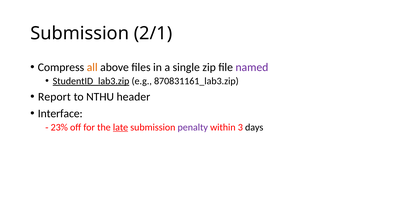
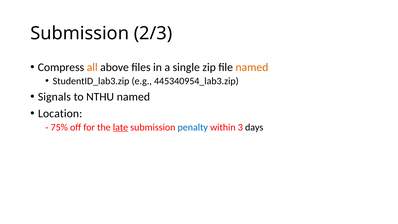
2/1: 2/1 -> 2/3
named at (252, 67) colour: purple -> orange
StudentID_lab3.zip underline: present -> none
870831161_lab3.zip: 870831161_lab3.zip -> 445340954_lab3.zip
Report: Report -> Signals
NTHU header: header -> named
Interface: Interface -> Location
23%: 23% -> 75%
penalty colour: purple -> blue
